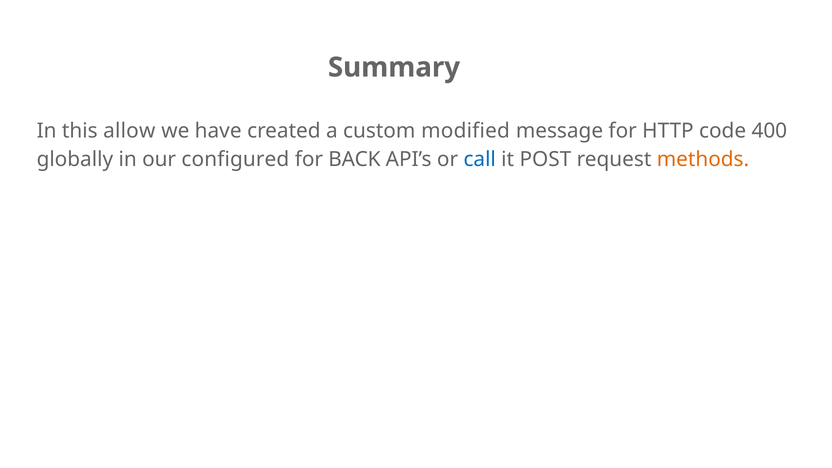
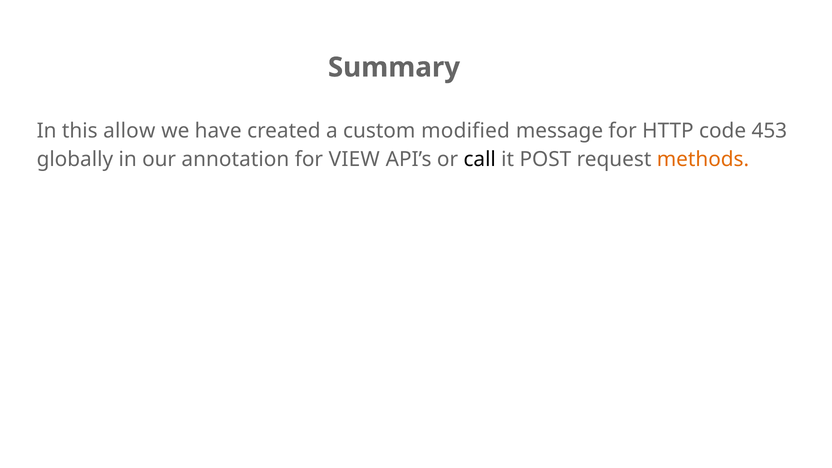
400: 400 -> 453
configured: configured -> annotation
BACK: BACK -> VIEW
call colour: blue -> black
